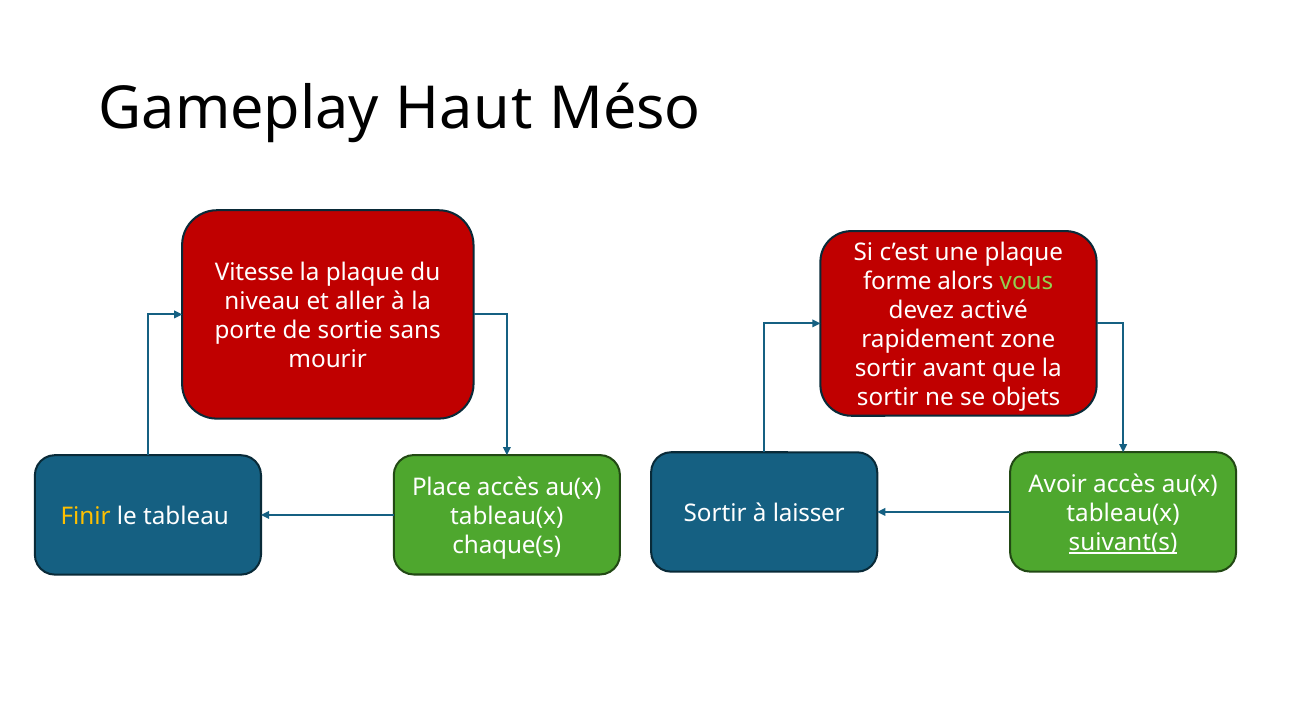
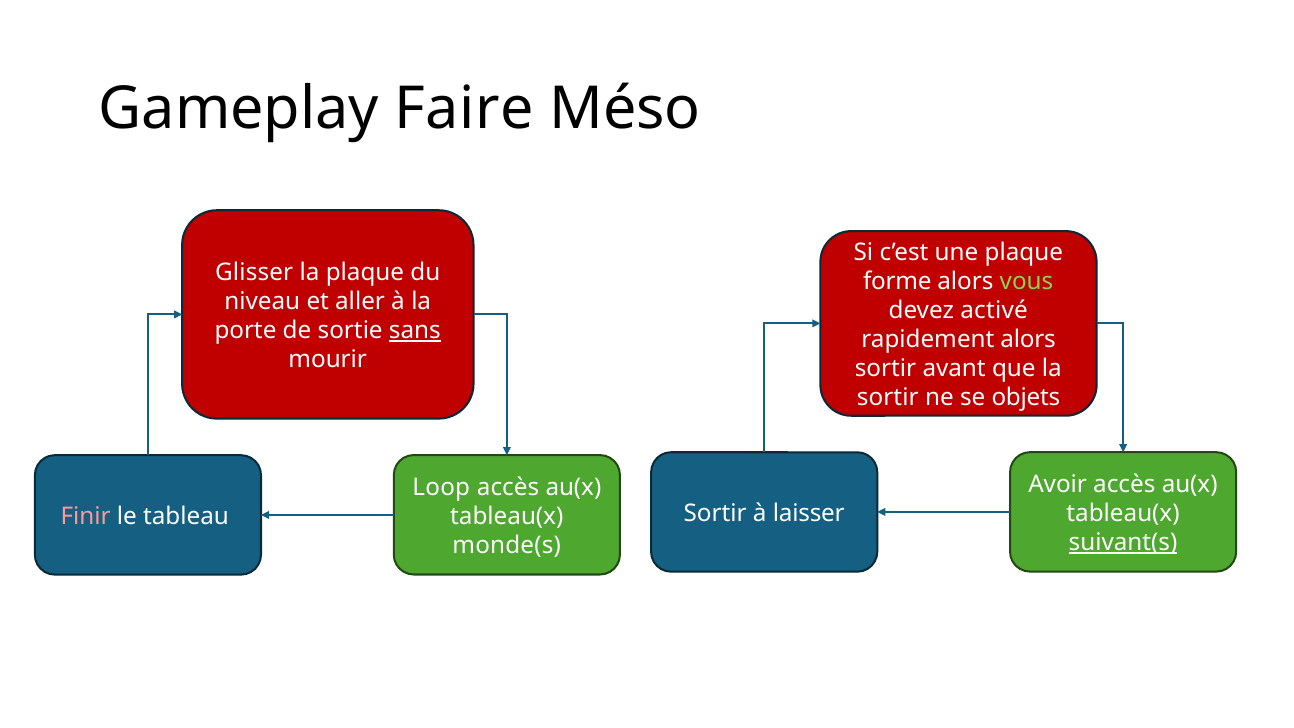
Haut: Haut -> Faire
Vitesse: Vitesse -> Glisser
sans underline: none -> present
rapidement zone: zone -> alors
Place: Place -> Loop
Finir colour: yellow -> pink
chaque(s: chaque(s -> monde(s
